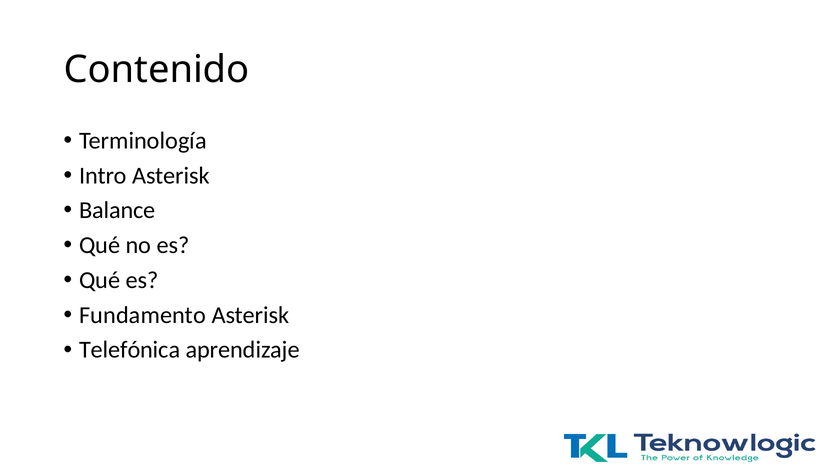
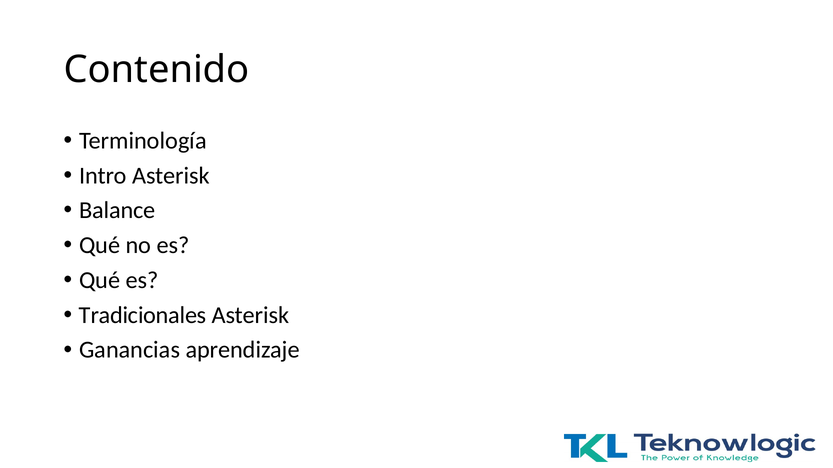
Fundamento: Fundamento -> Tradicionales
Telefónica: Telefónica -> Ganancias
